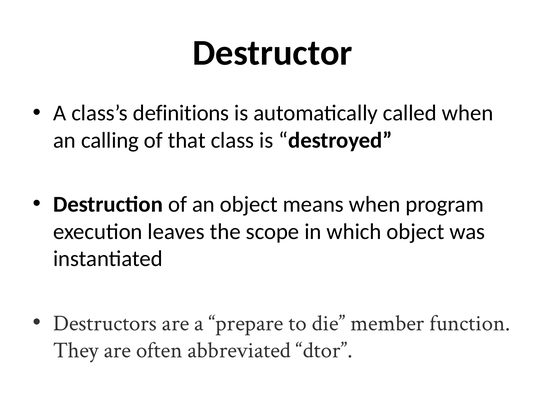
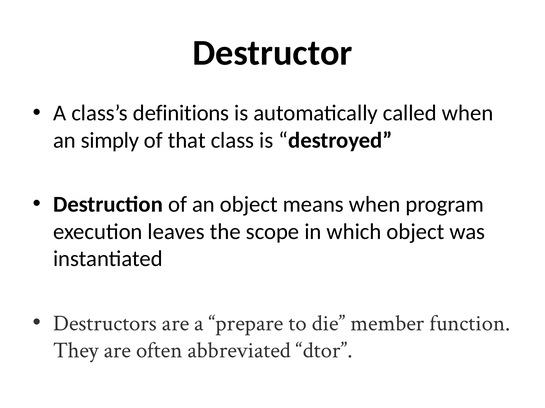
calling: calling -> simply
